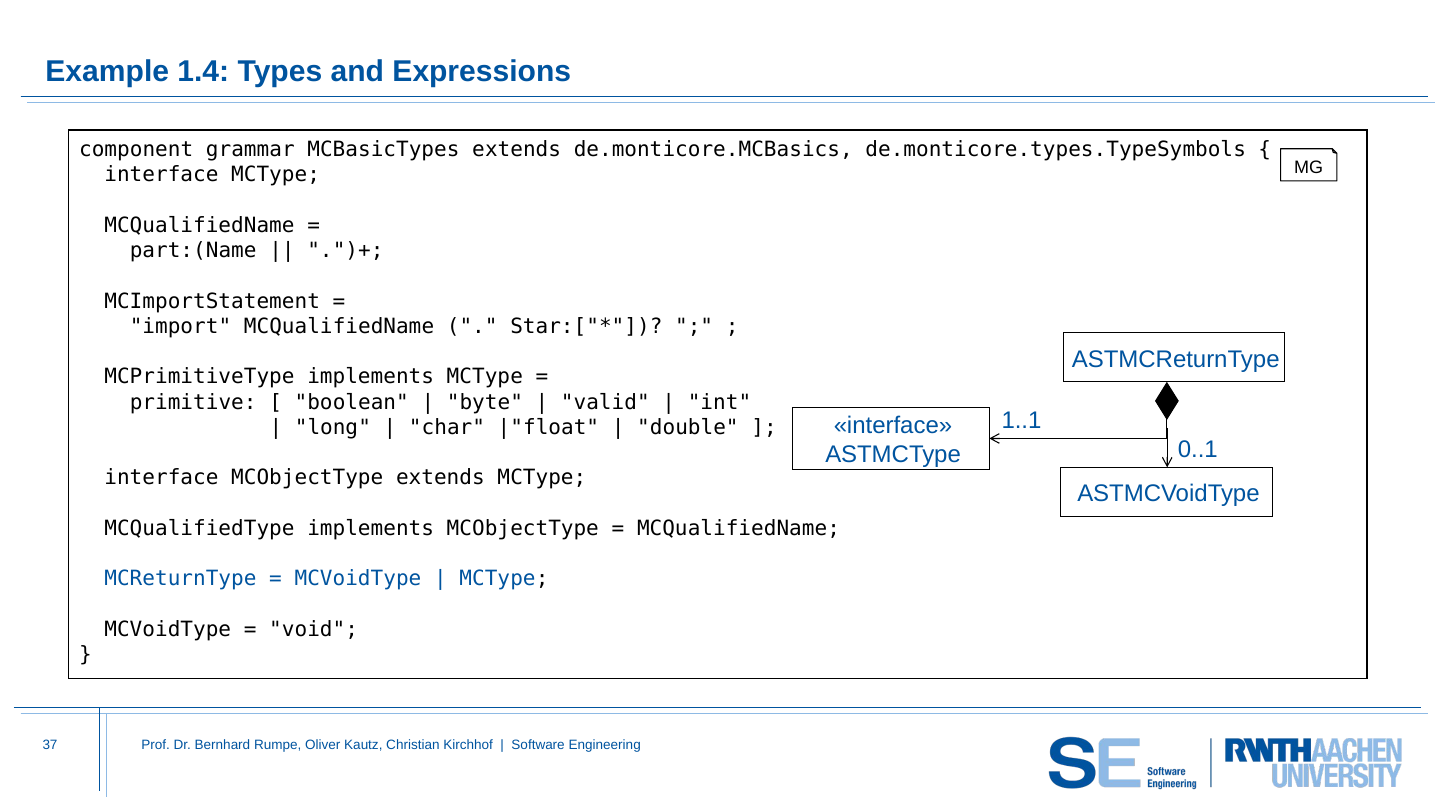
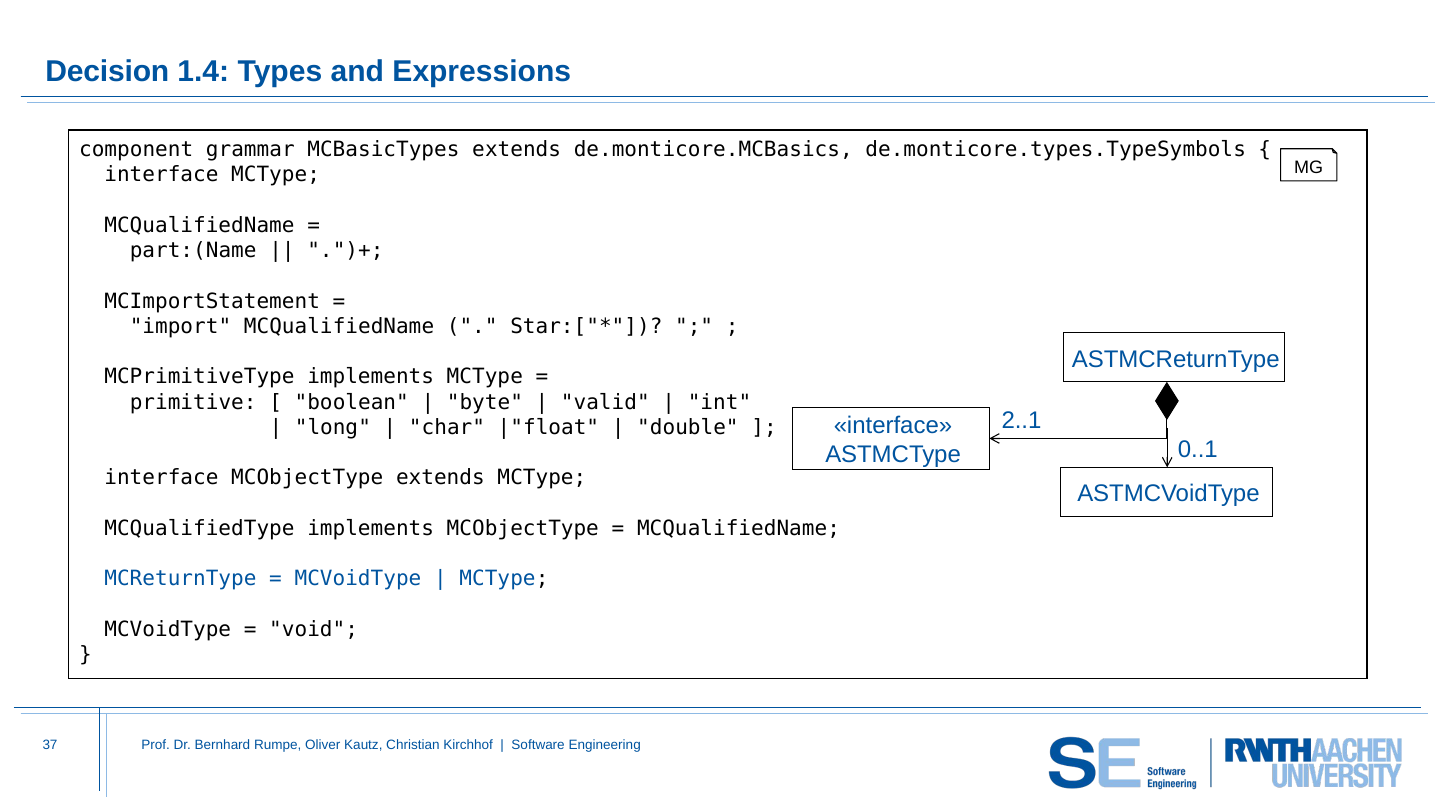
Example: Example -> Decision
1..1: 1..1 -> 2..1
